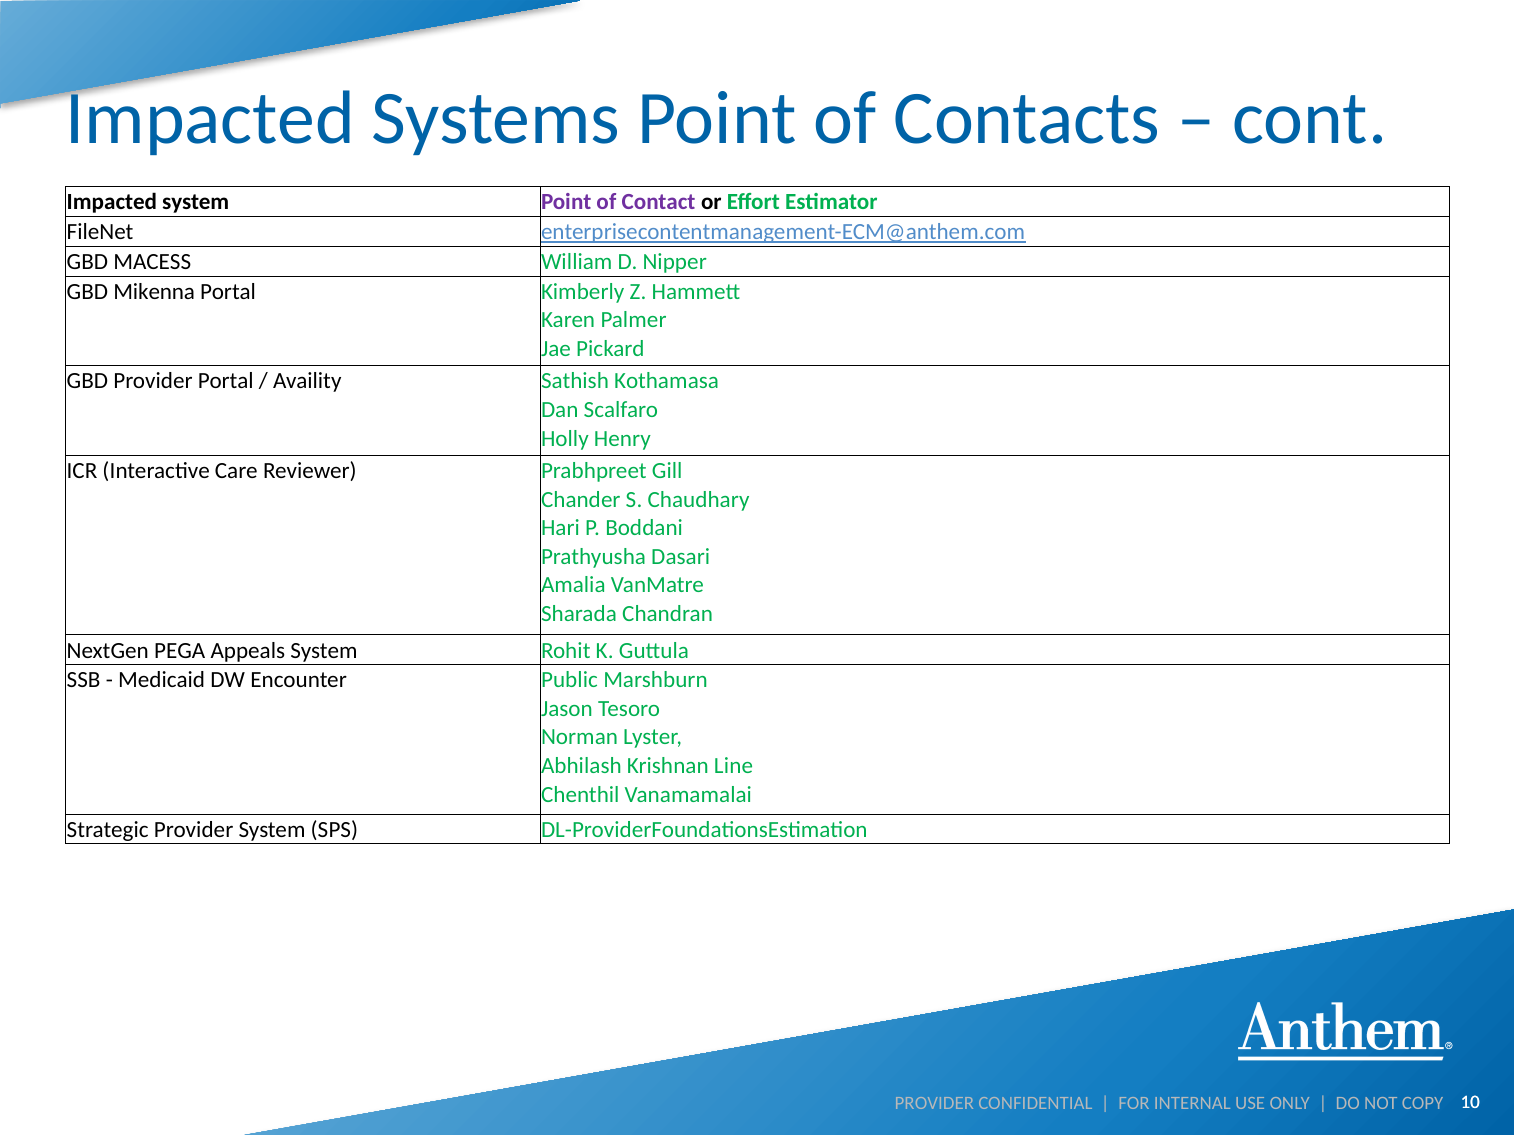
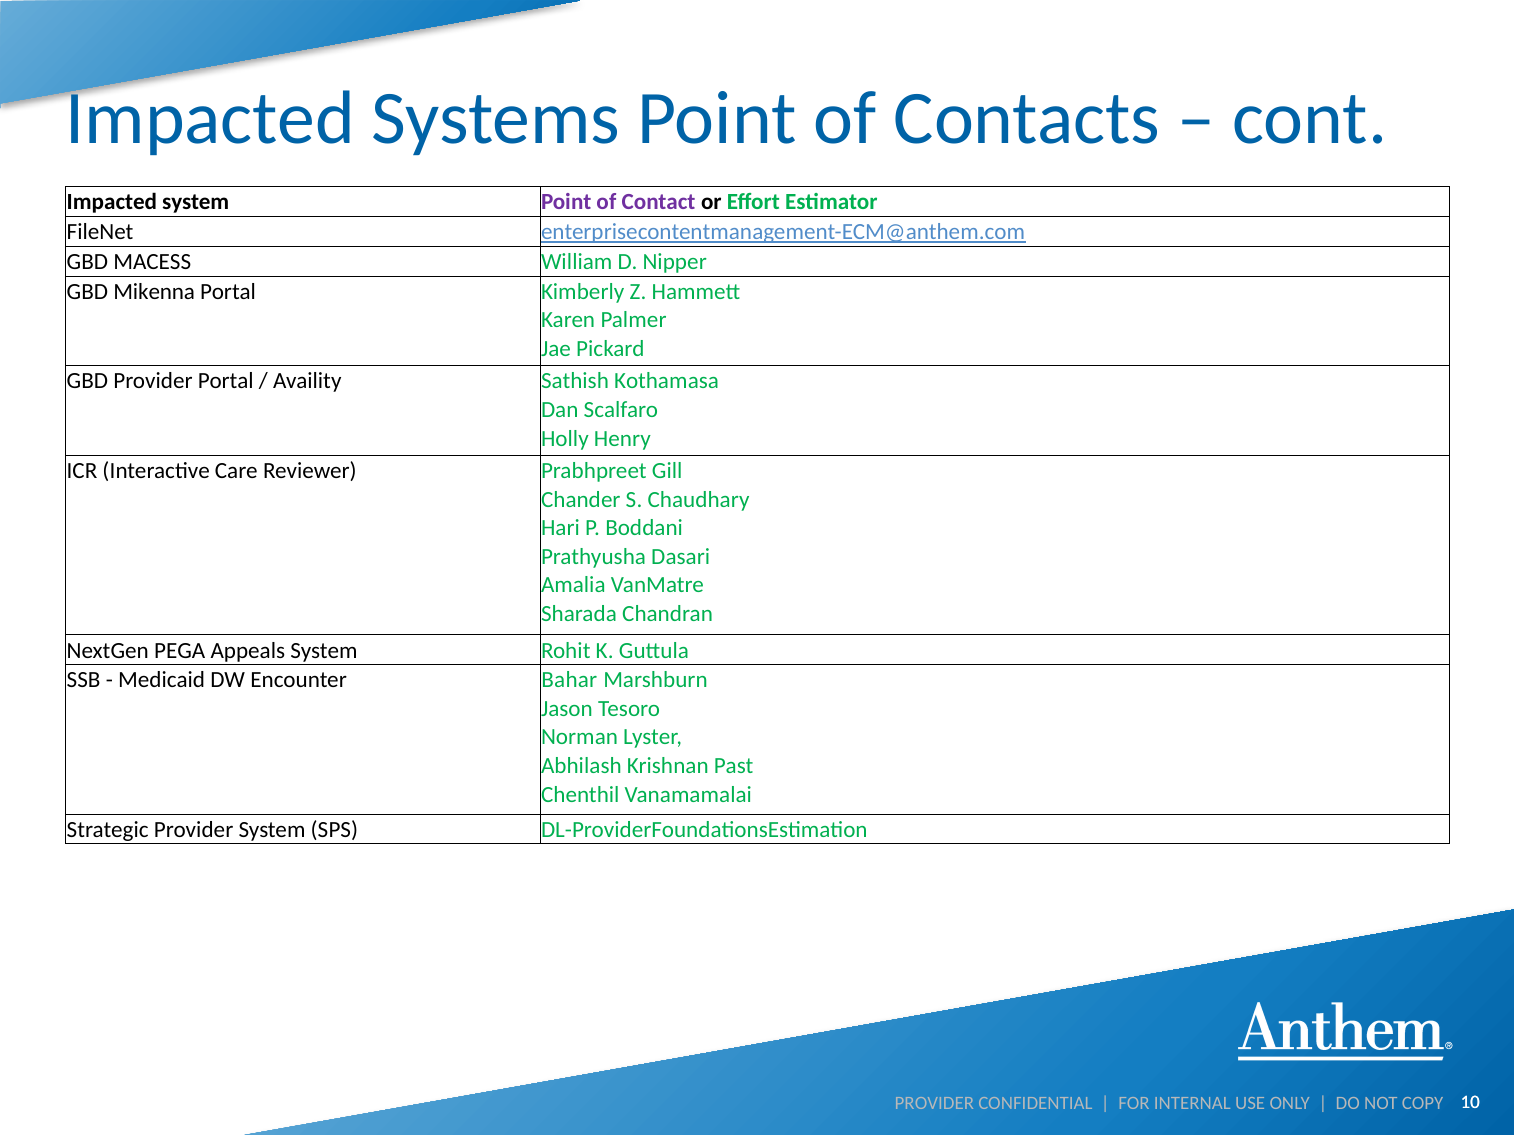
Public: Public -> Bahar
Line: Line -> Past
